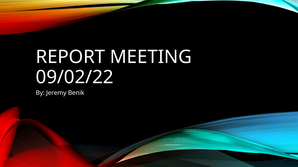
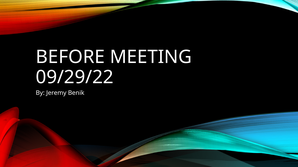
REPORT: REPORT -> BEFORE
09/02/22: 09/02/22 -> 09/29/22
